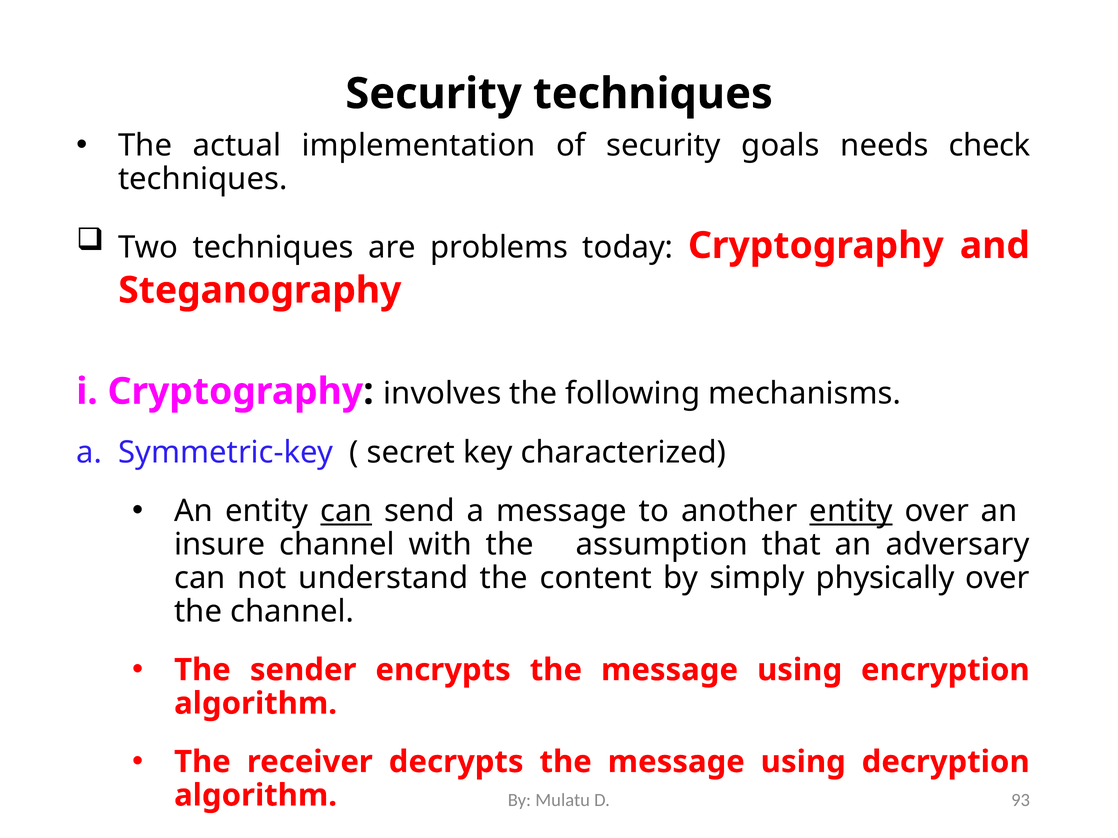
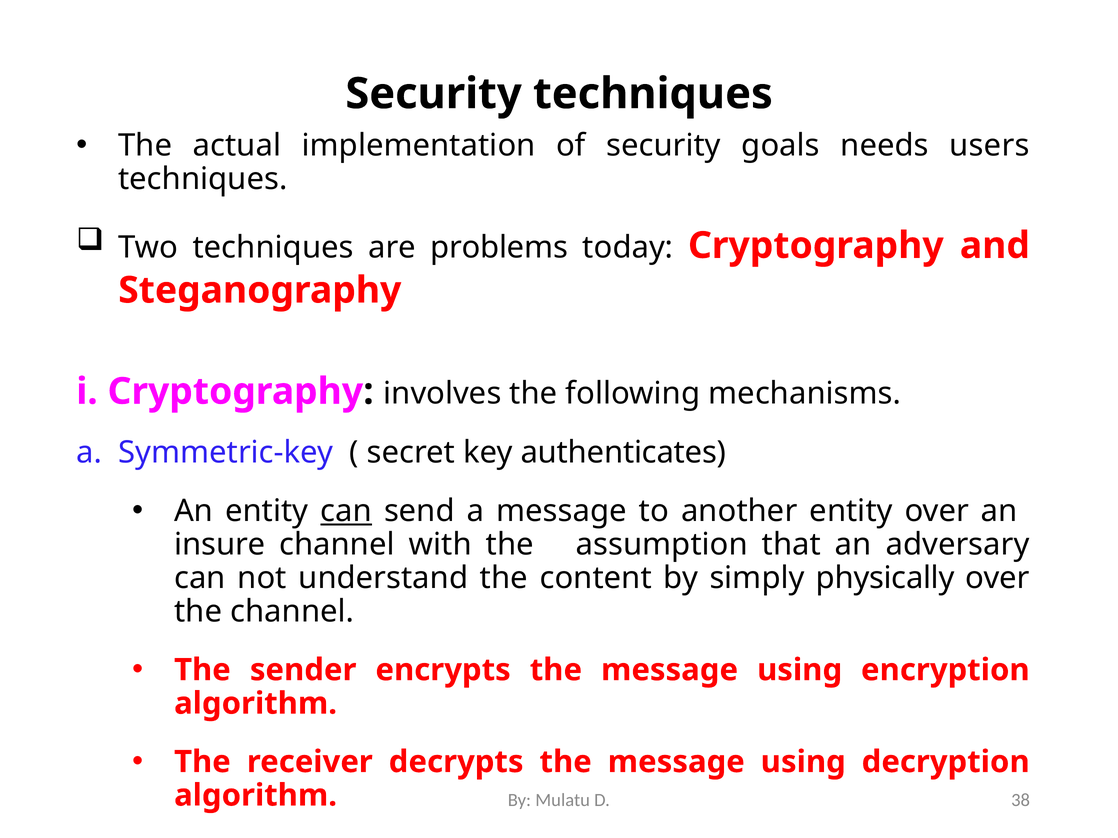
check: check -> users
characterized: characterized -> authenticates
entity at (851, 511) underline: present -> none
93: 93 -> 38
